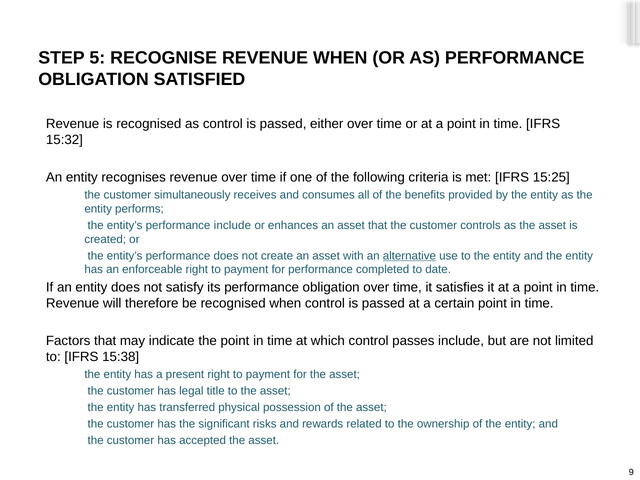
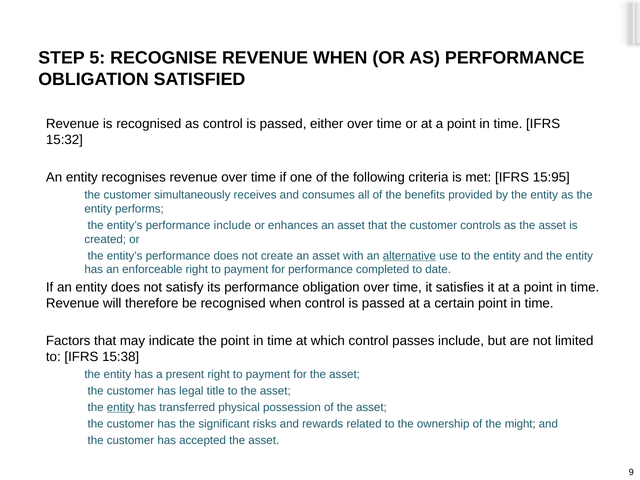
15:25: 15:25 -> 15:95
entity at (121, 407) underline: none -> present
of the entity: entity -> might
